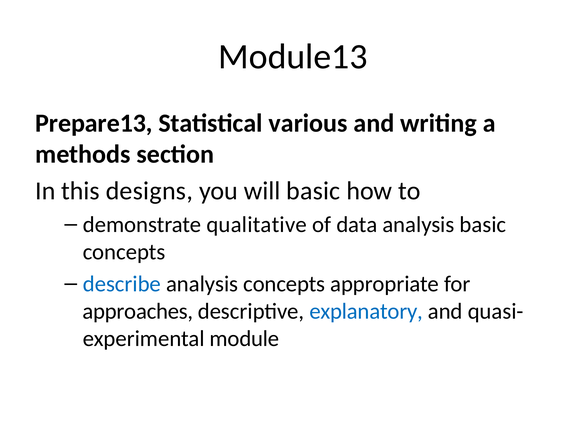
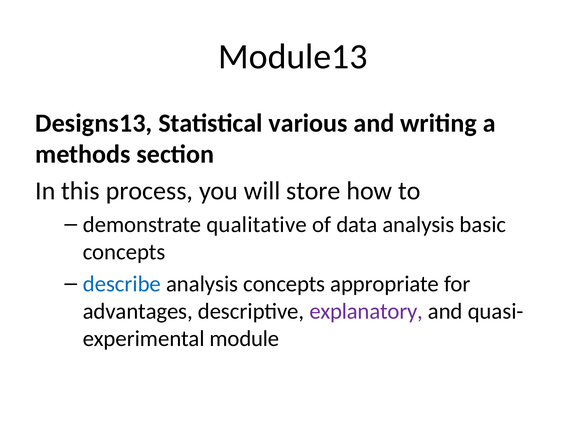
Prepare13: Prepare13 -> Designs13
designs: designs -> process
will basic: basic -> store
approaches: approaches -> advantages
explanatory colour: blue -> purple
